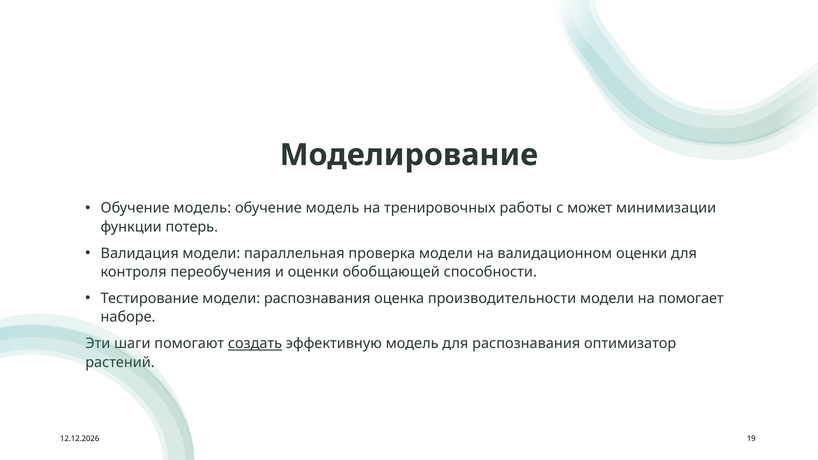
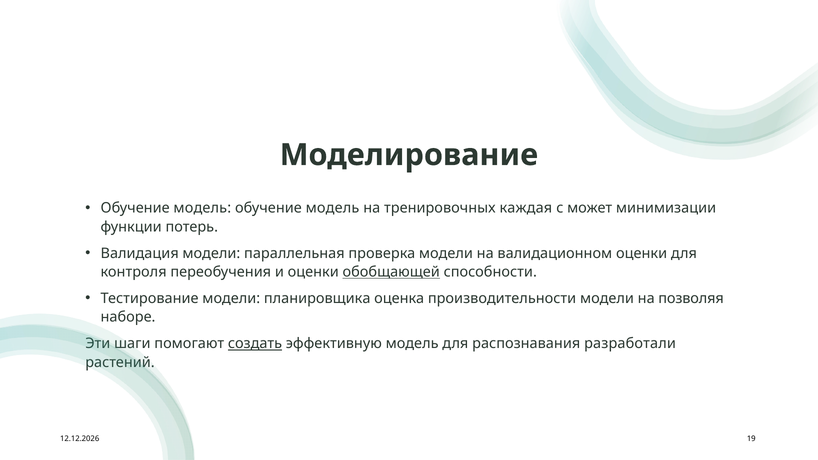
работы: работы -> каждая
обобщающей underline: none -> present
модели распознавания: распознавания -> планировщика
помогает: помогает -> позволяя
оптимизатор: оптимизатор -> разработали
